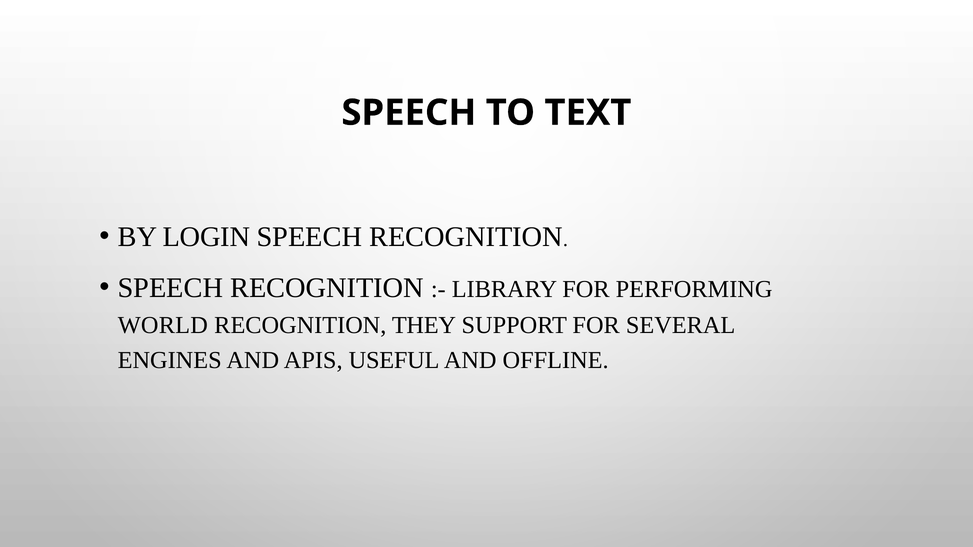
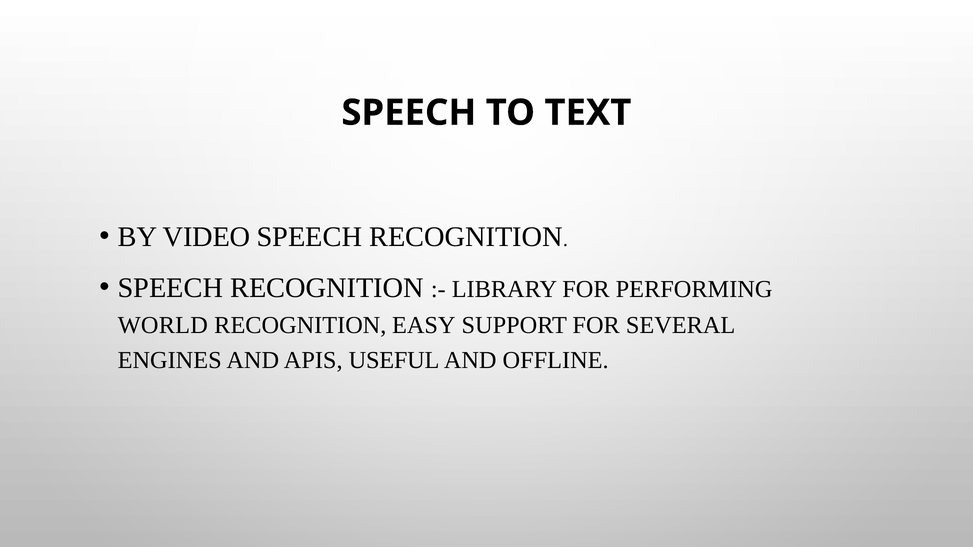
LOGIN: LOGIN -> VIDEO
THEY: THEY -> EASY
